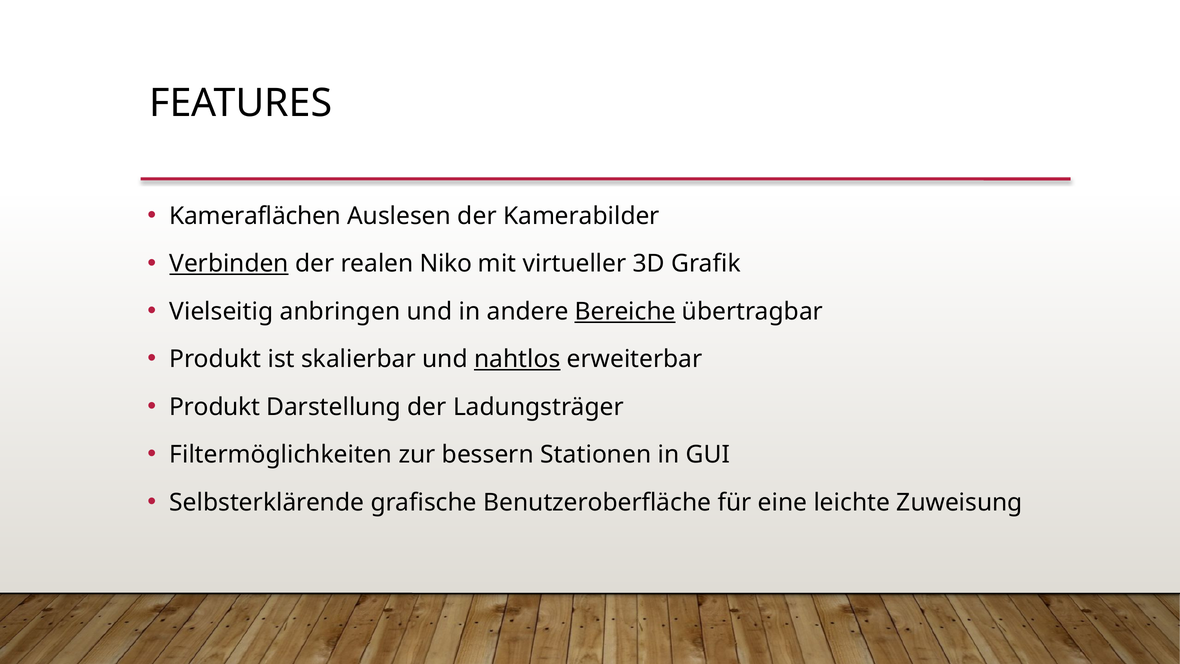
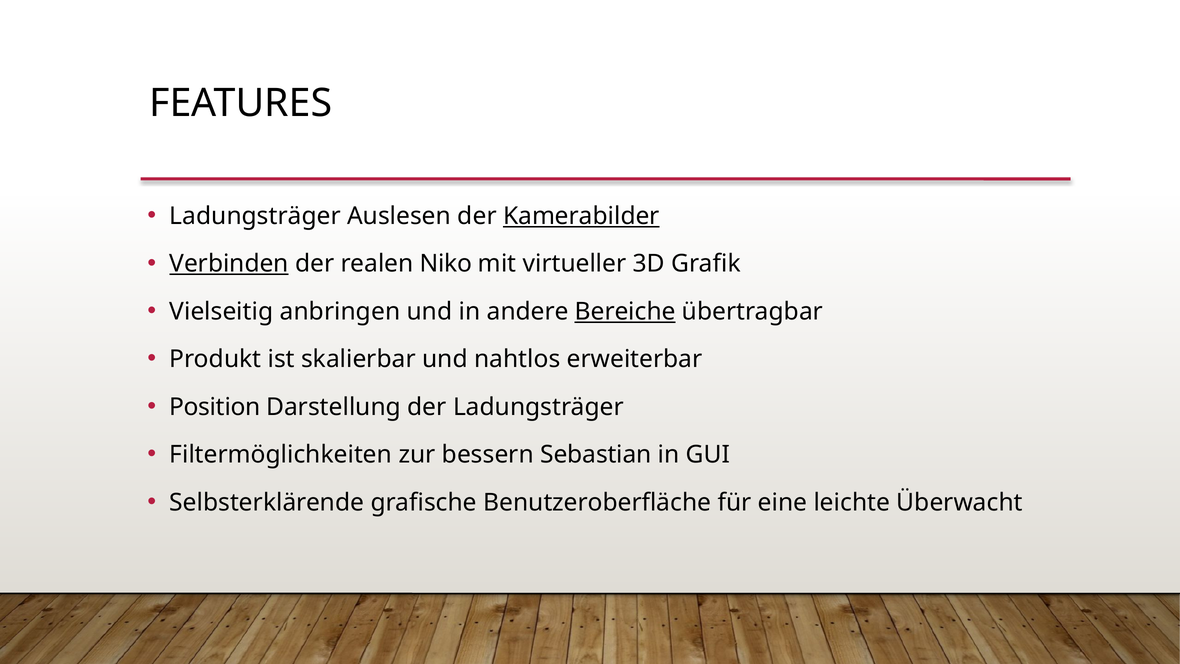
Kameraflächen at (255, 216): Kameraflächen -> Ladungsträger
Kamerabilder underline: none -> present
nahtlos underline: present -> none
Produkt at (215, 407): Produkt -> Position
Stationen: Stationen -> Sebastian
Zuweisung: Zuweisung -> Überwacht
